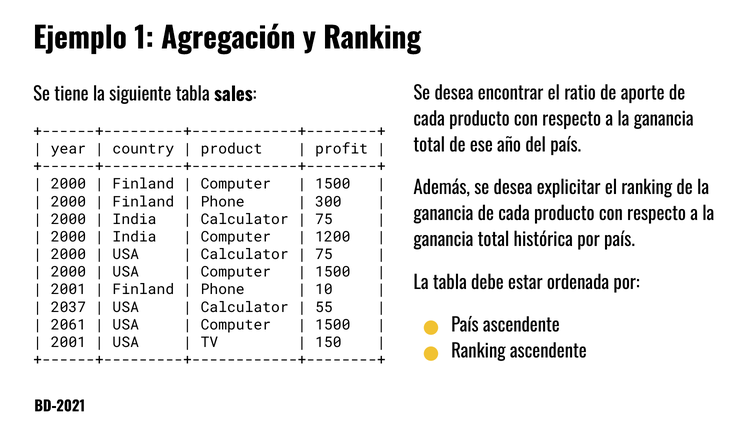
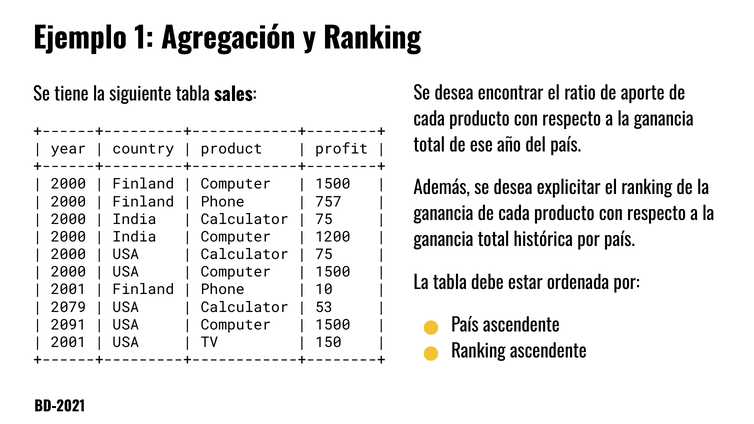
300: 300 -> 757
2037: 2037 -> 2079
55: 55 -> 53
2061: 2061 -> 2091
